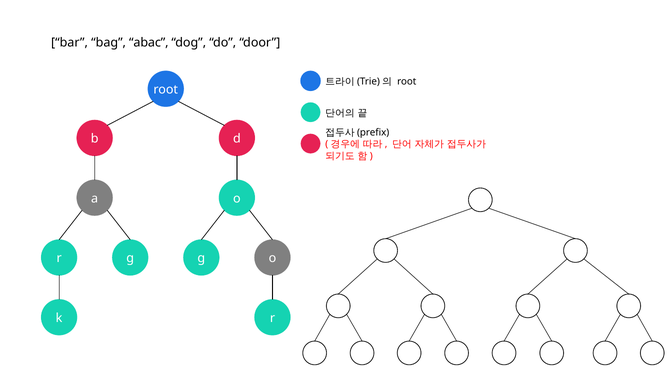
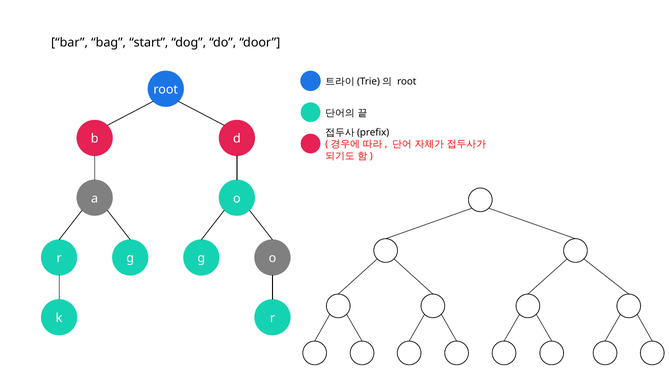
abac: abac -> start
